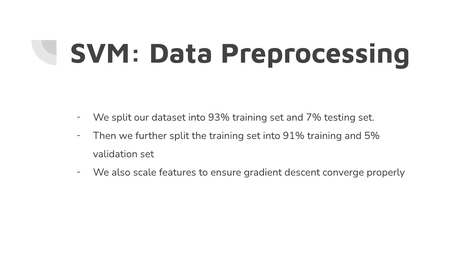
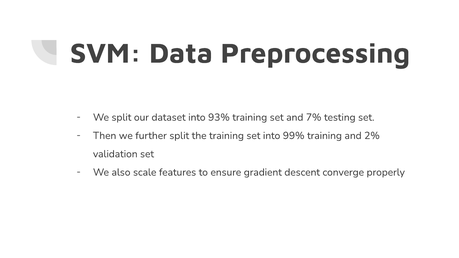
91%: 91% -> 99%
5%: 5% -> 2%
